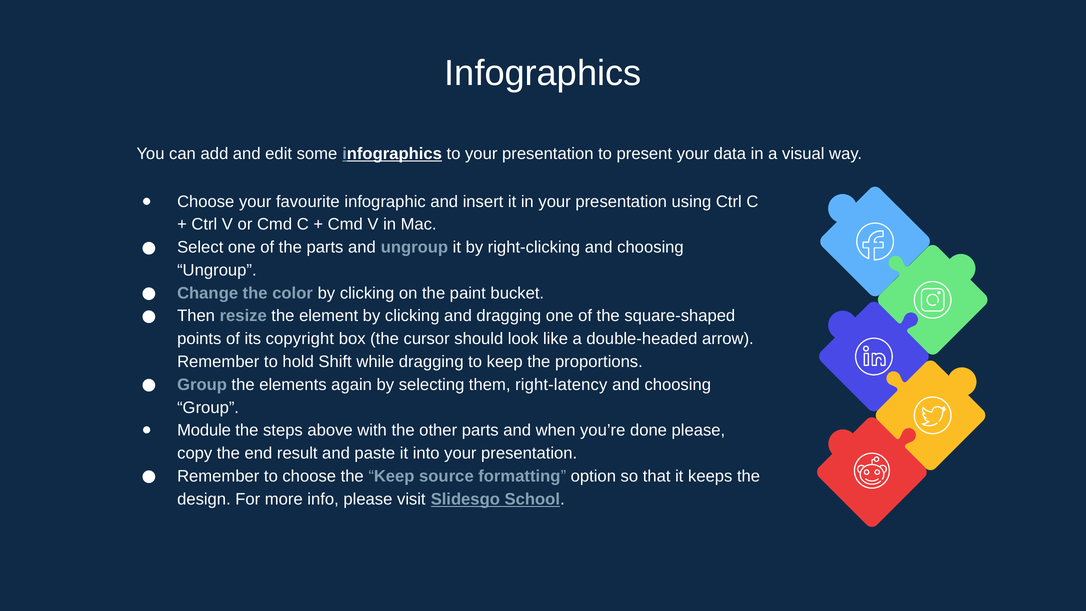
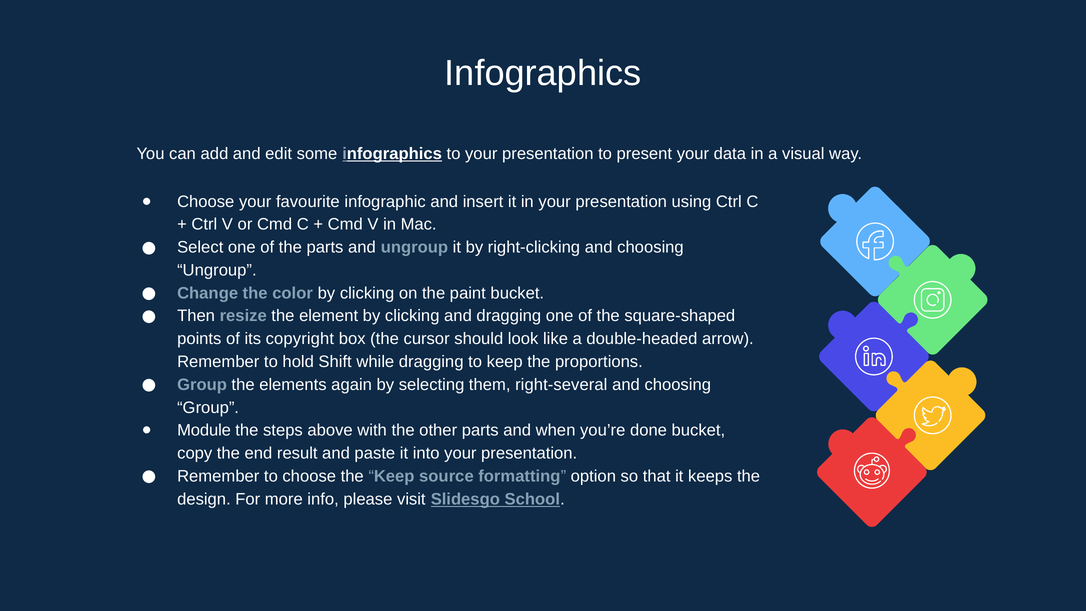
right-latency: right-latency -> right-several
done please: please -> bucket
